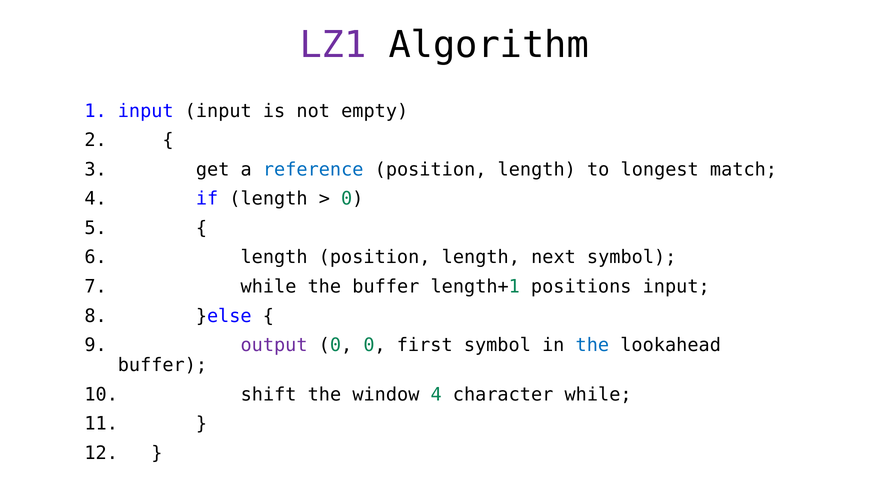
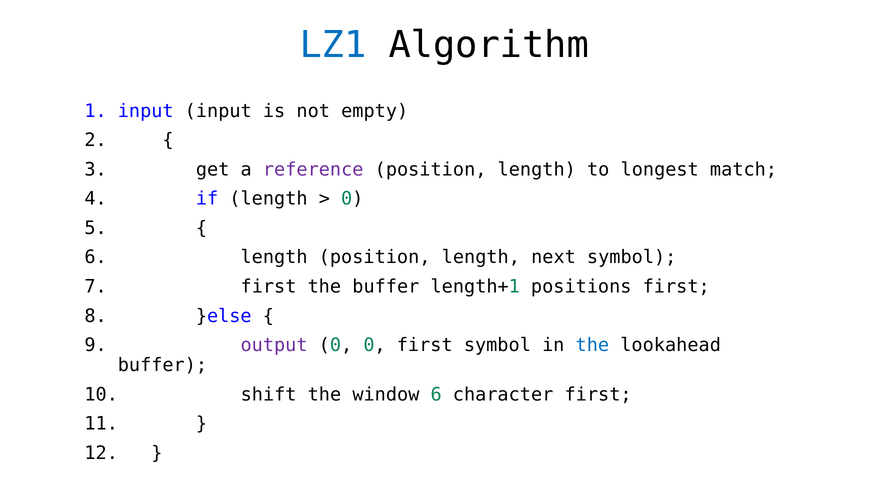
LZ1 colour: purple -> blue
reference colour: blue -> purple
while at (268, 287): while -> first
positions input: input -> first
window 4: 4 -> 6
character while: while -> first
